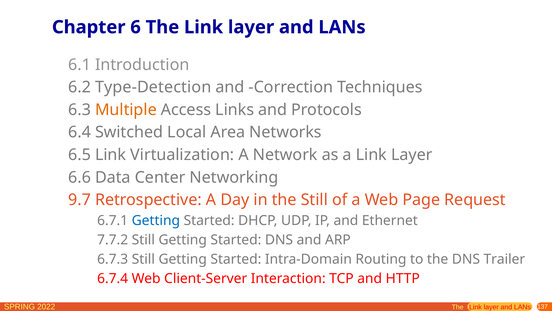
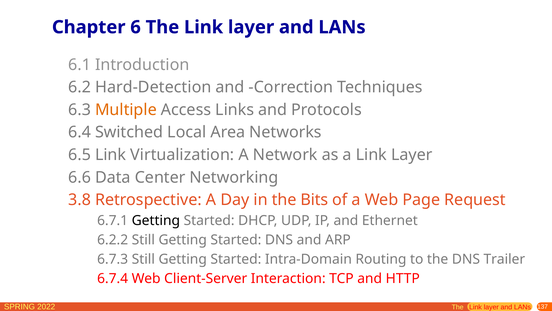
Type-Detection: Type-Detection -> Hard-Detection
9.7: 9.7 -> 3.8
the Still: Still -> Bits
Getting at (156, 220) colour: blue -> black
7.7.2: 7.7.2 -> 6.2.2
